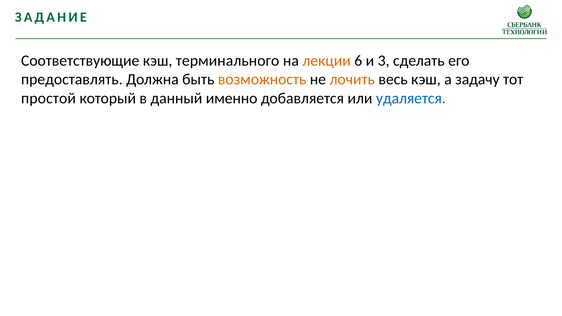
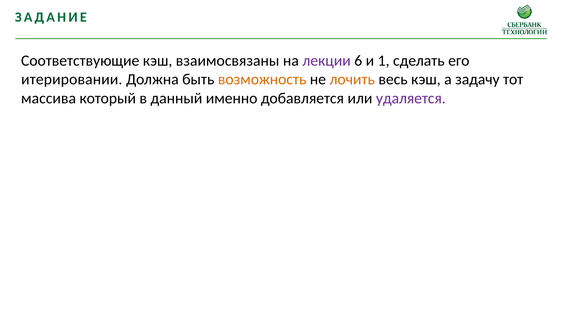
терминального: терминального -> взаимосвязаны
лекции colour: orange -> purple
3: 3 -> 1
предоставлять: предоставлять -> итерировании
простой: простой -> массива
удаляется colour: blue -> purple
